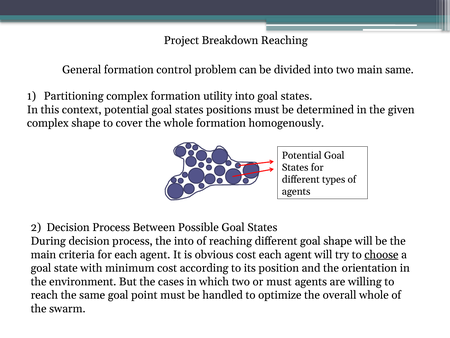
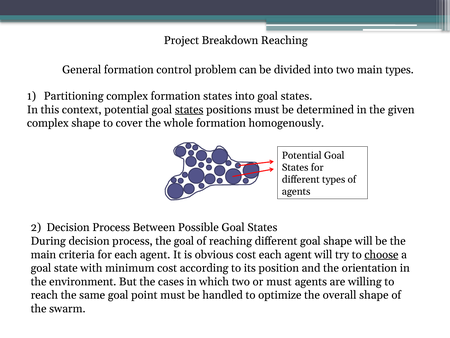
main same: same -> types
formation utility: utility -> states
states at (189, 109) underline: none -> present
the into: into -> goal
overall whole: whole -> shape
